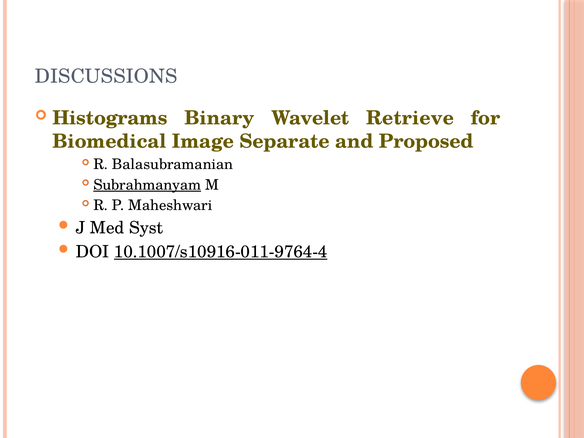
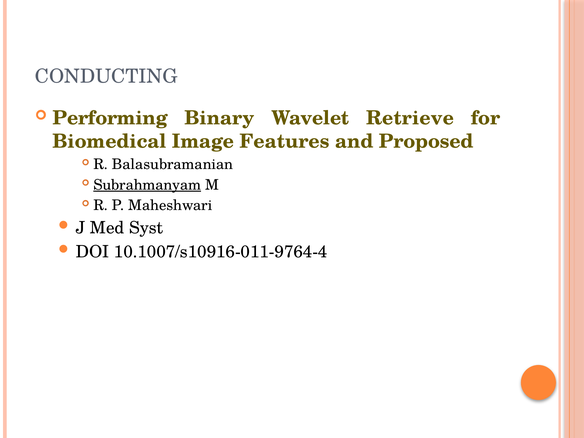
DISCUSSIONS: DISCUSSIONS -> CONDUCTING
Histograms: Histograms -> Performing
Separate: Separate -> Features
10.1007/s10916-011-9764-4 underline: present -> none
